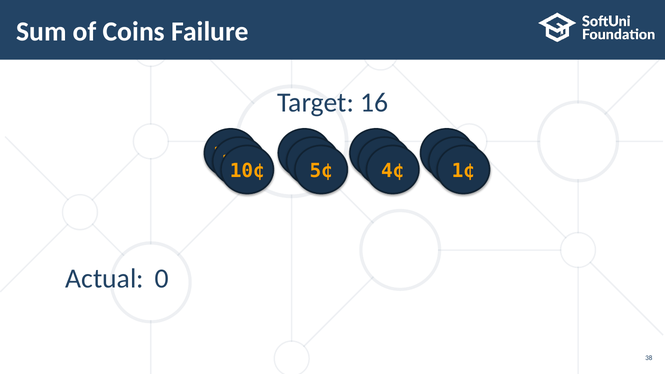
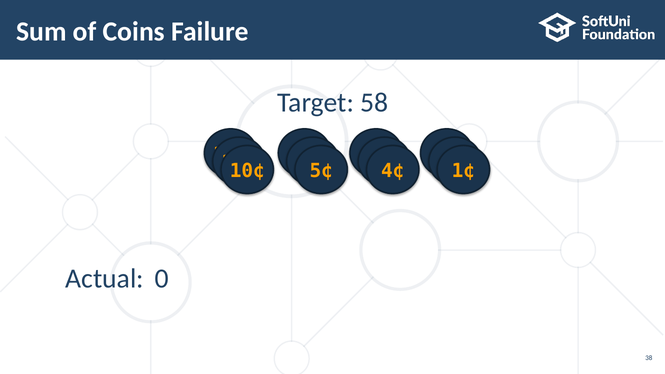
16: 16 -> 58
